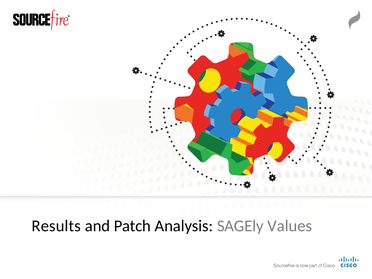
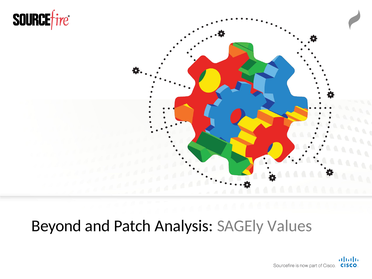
Results: Results -> Beyond
